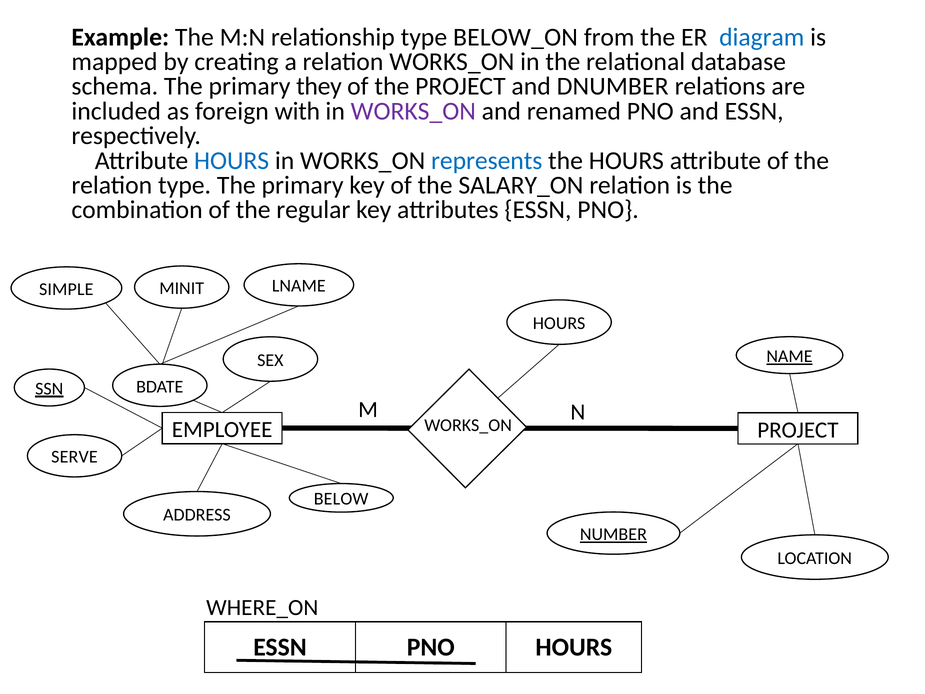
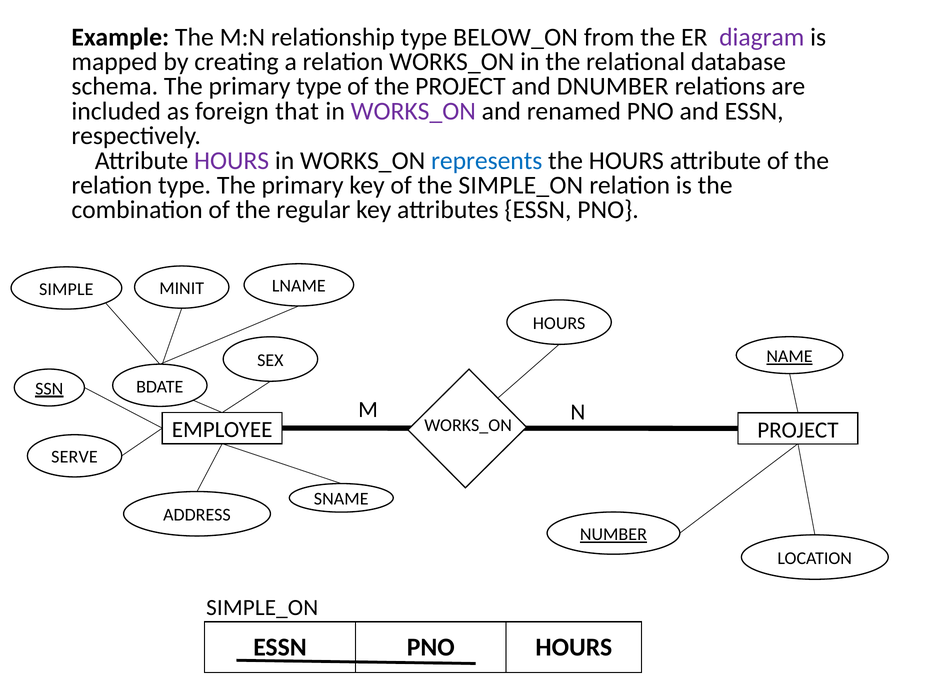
diagram colour: blue -> purple
primary they: they -> type
with: with -> that
HOURS at (232, 160) colour: blue -> purple
the SALARY_ON: SALARY_ON -> SIMPLE_ON
BELOW: BELOW -> SNAME
WHERE_ON at (262, 607): WHERE_ON -> SIMPLE_ON
